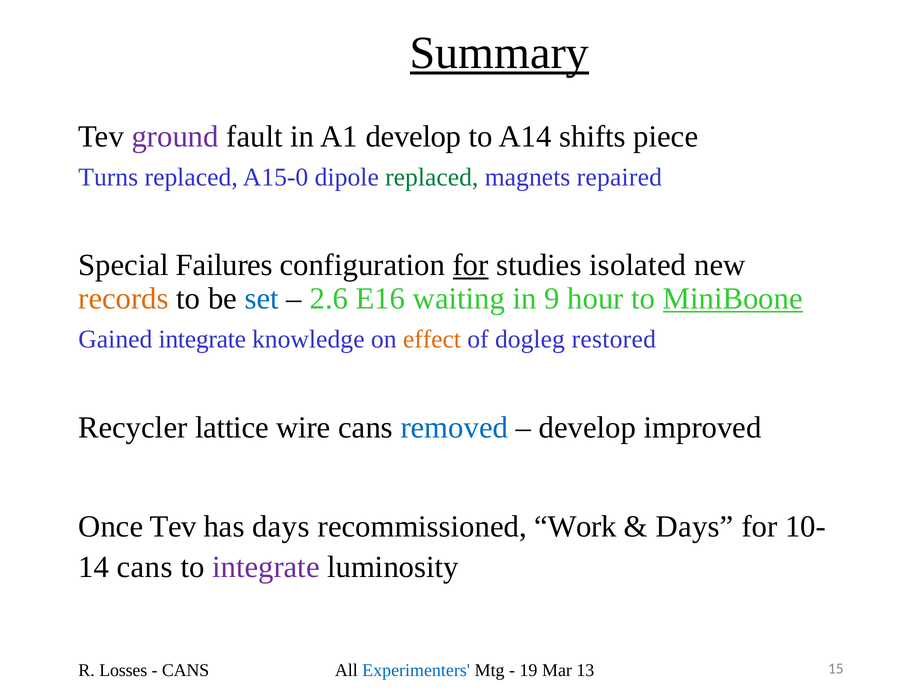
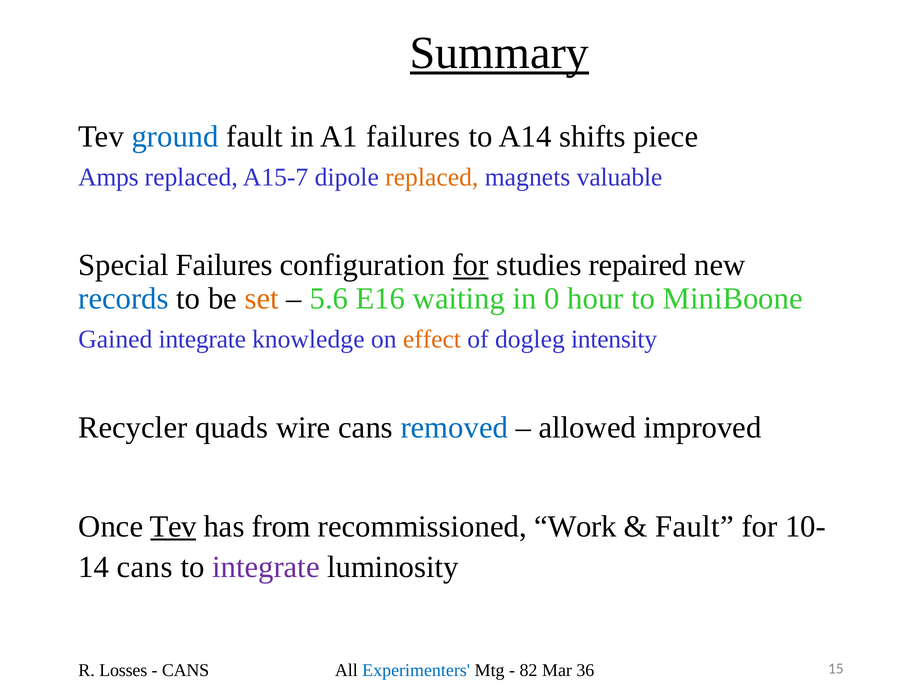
ground colour: purple -> blue
A1 develop: develop -> failures
Turns: Turns -> Amps
A15-0: A15-0 -> A15-7
replaced at (432, 177) colour: green -> orange
repaired: repaired -> valuable
isolated: isolated -> repaired
records colour: orange -> blue
set colour: blue -> orange
2.6: 2.6 -> 5.6
9: 9 -> 0
MiniBoone underline: present -> none
restored: restored -> intensity
lattice: lattice -> quads
develop at (587, 427): develop -> allowed
Tev at (173, 526) underline: none -> present
has days: days -> from
Days at (695, 526): Days -> Fault
19: 19 -> 82
13: 13 -> 36
